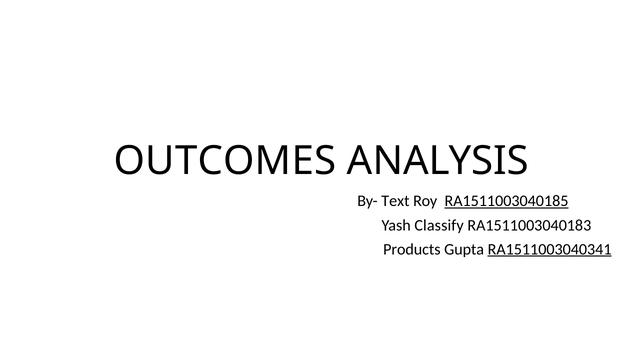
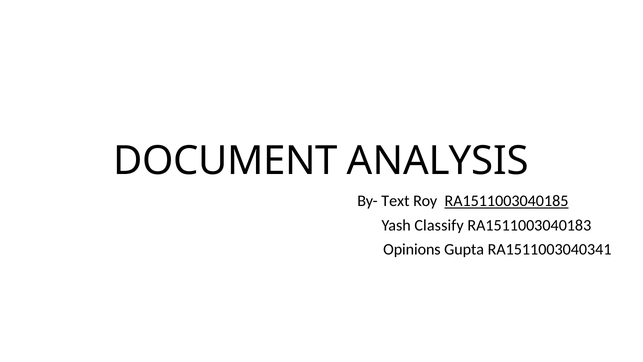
OUTCOMES: OUTCOMES -> DOCUMENT
Products: Products -> Opinions
RA1511003040341 underline: present -> none
